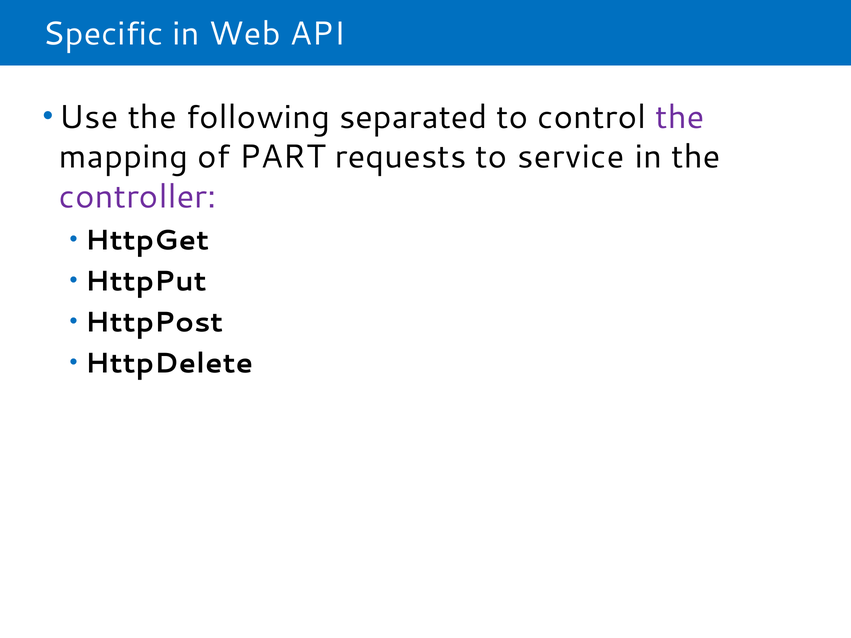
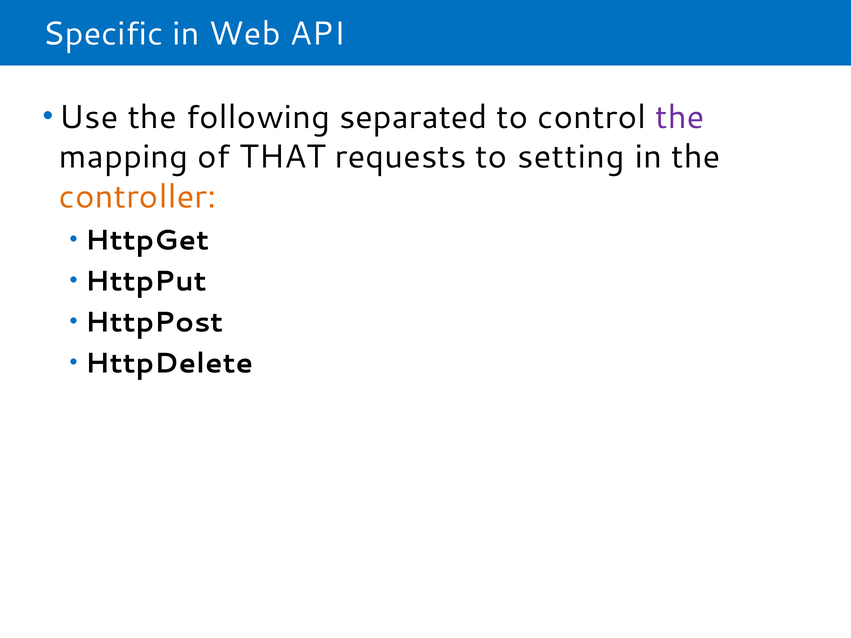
PART: PART -> THAT
service: service -> setting
controller colour: purple -> orange
